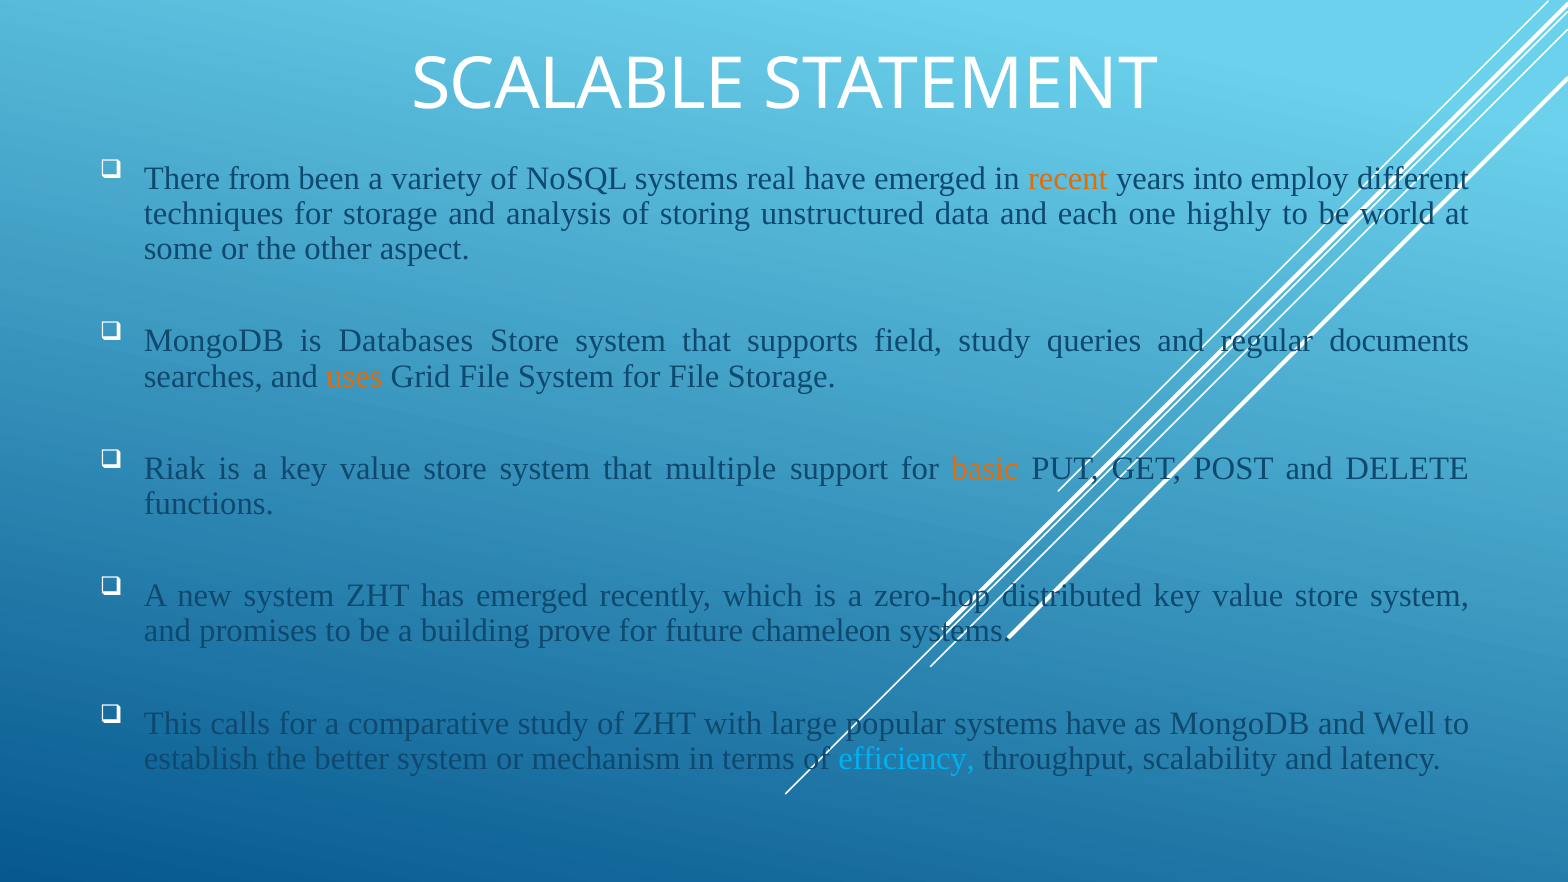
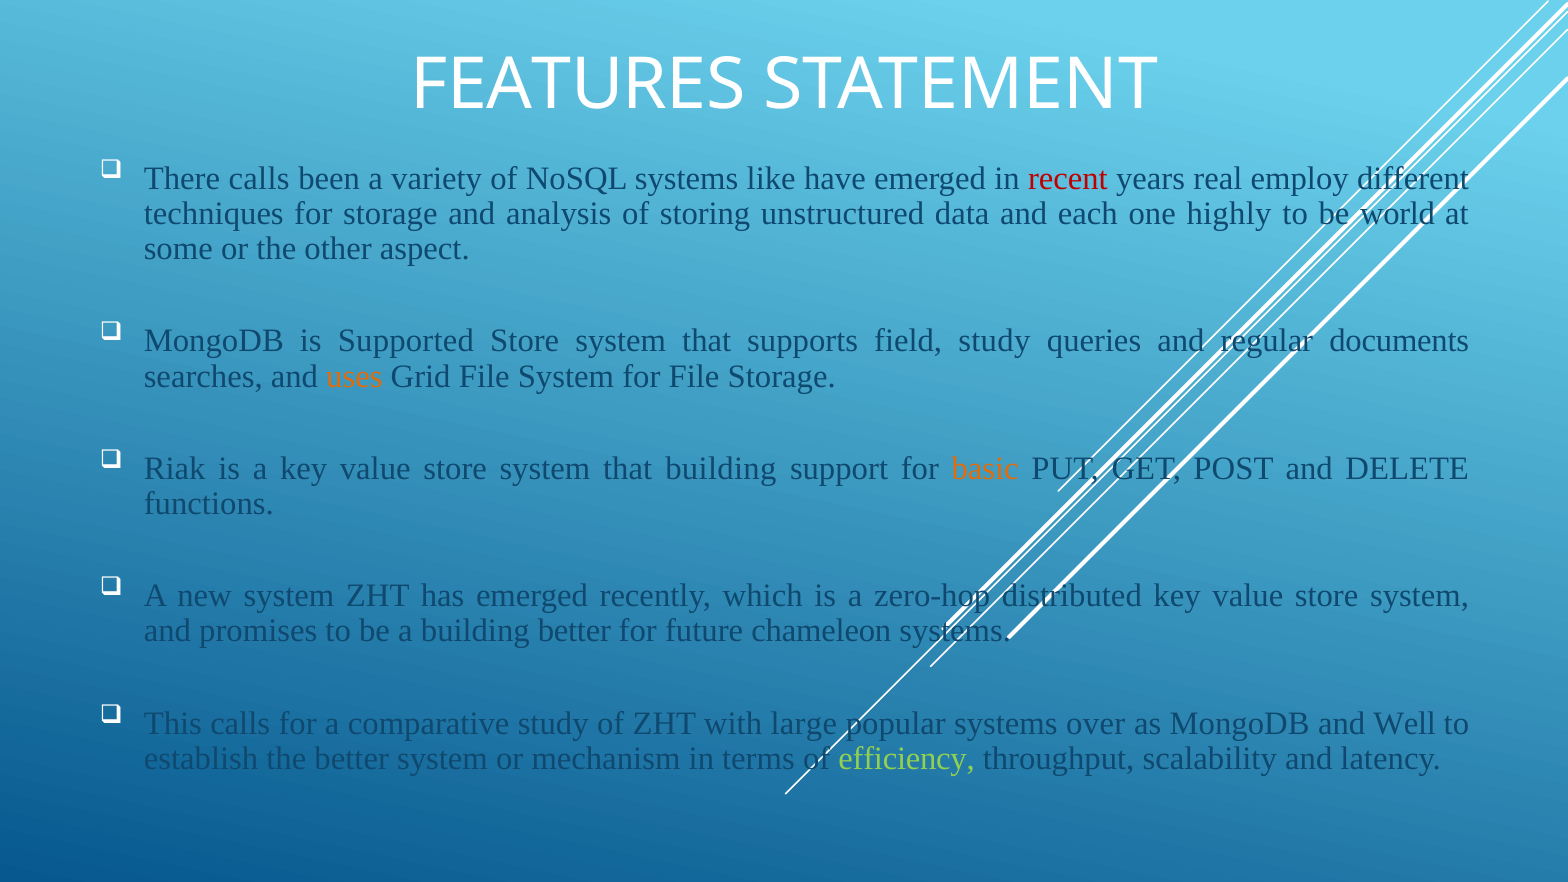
SCALABLE: SCALABLE -> FEATURES
There from: from -> calls
real: real -> like
recent colour: orange -> red
into: into -> real
Databases: Databases -> Supported
that multiple: multiple -> building
building prove: prove -> better
systems have: have -> over
efficiency colour: light blue -> light green
